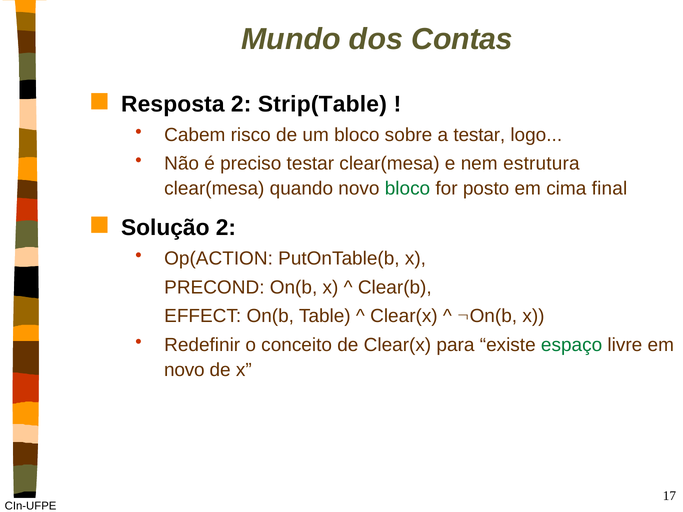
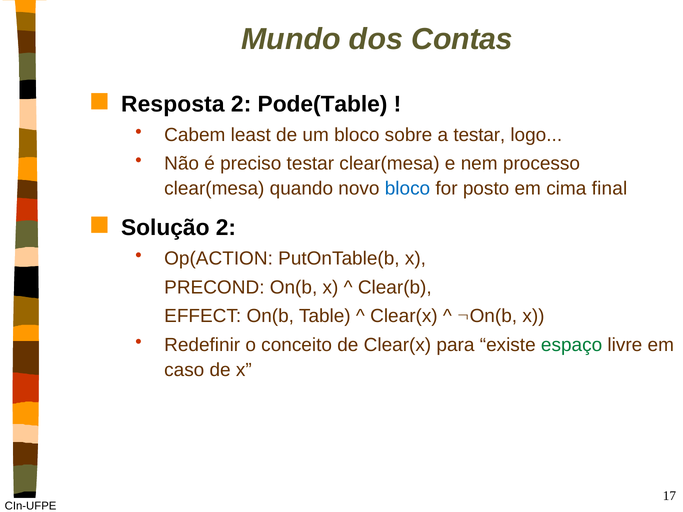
Strip(Table: Strip(Table -> Pode(Table
risco: risco -> least
estrutura: estrutura -> processo
bloco at (407, 189) colour: green -> blue
novo at (184, 370): novo -> caso
